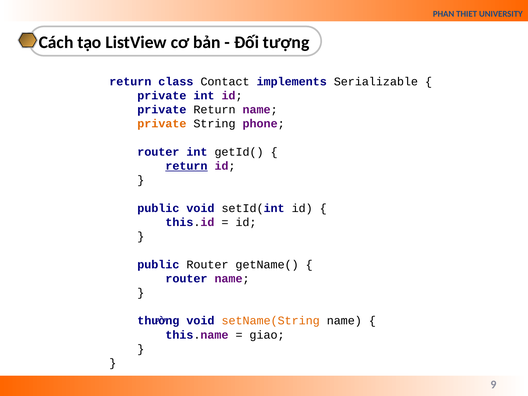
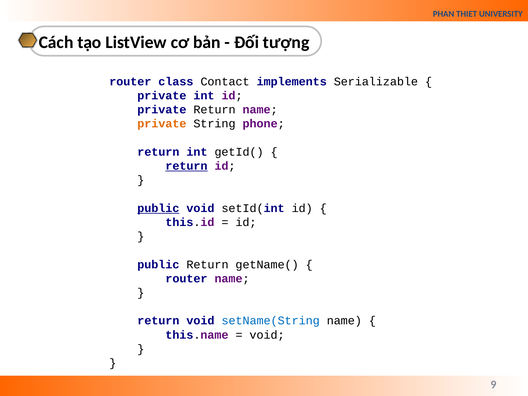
return at (130, 82): return -> router
router at (158, 152): router -> return
public at (158, 208) underline: none -> present
public Router: Router -> Return
thường at (158, 321): thường -> return
setName(String colour: orange -> blue
giao at (267, 335): giao -> void
